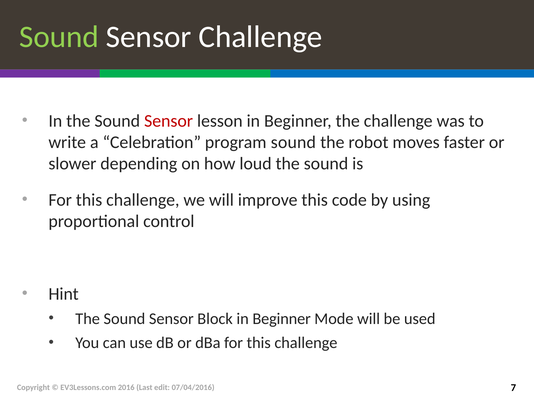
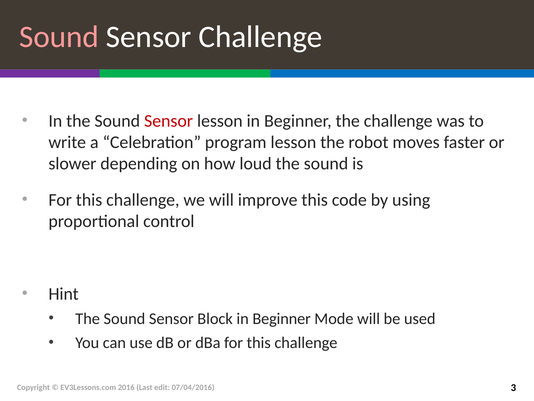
Sound at (59, 37) colour: light green -> pink
program sound: sound -> lesson
7: 7 -> 3
